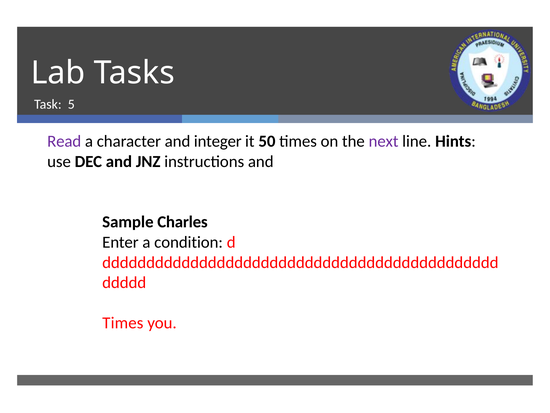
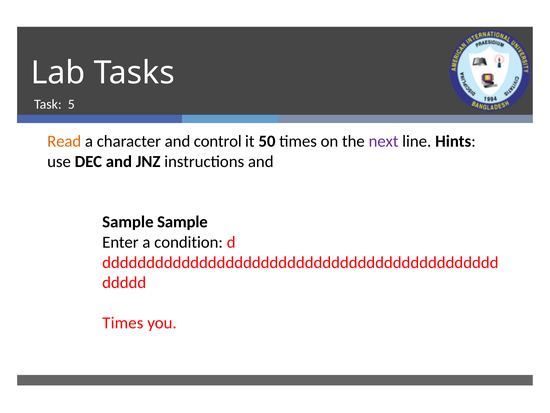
Read colour: purple -> orange
integer: integer -> control
Sample Charles: Charles -> Sample
